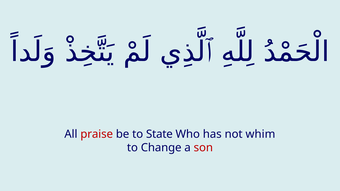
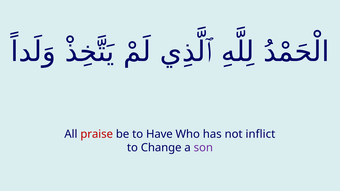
State: State -> Have
whim: whim -> inflict
son colour: red -> purple
